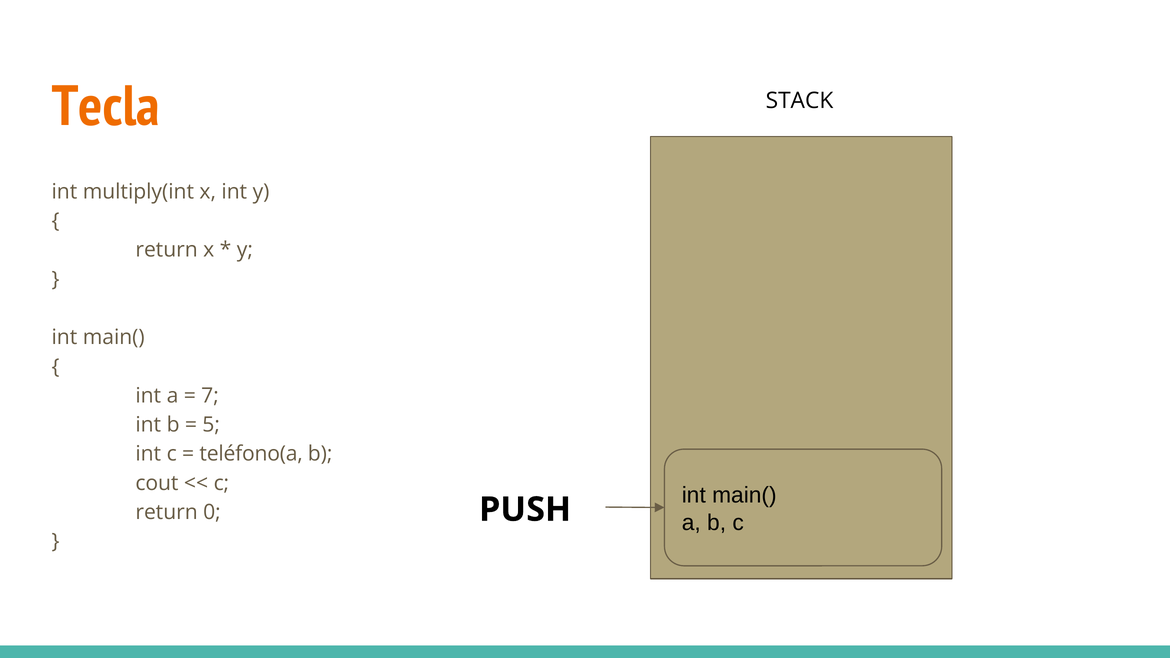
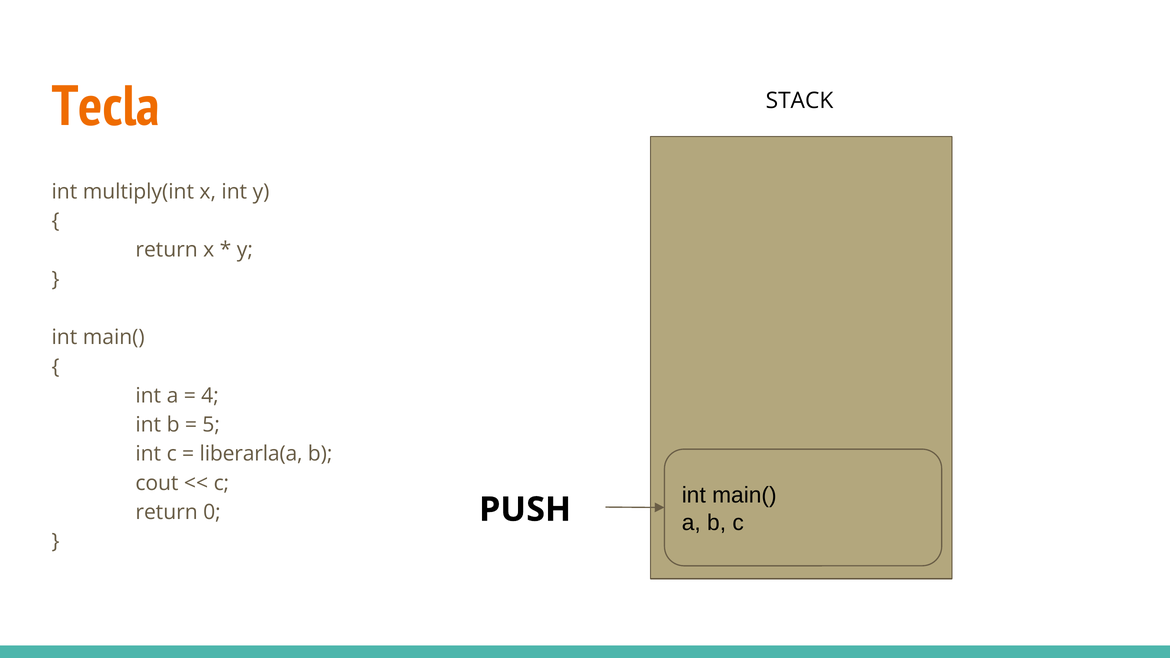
7: 7 -> 4
teléfono(a: teléfono(a -> liberarla(a
